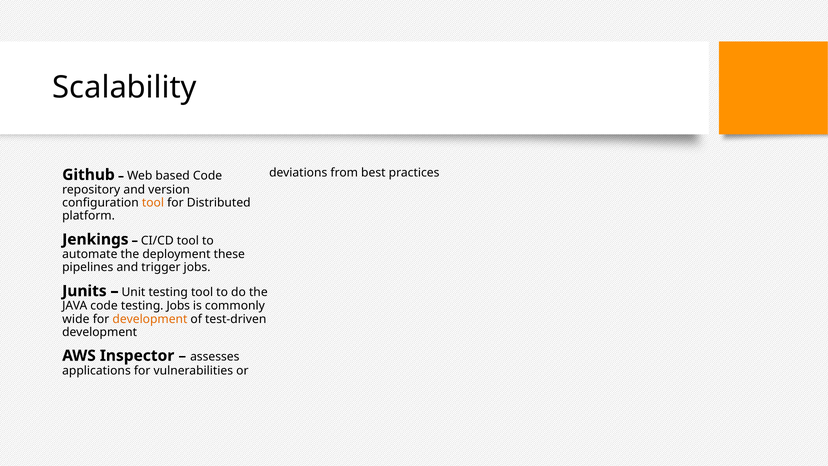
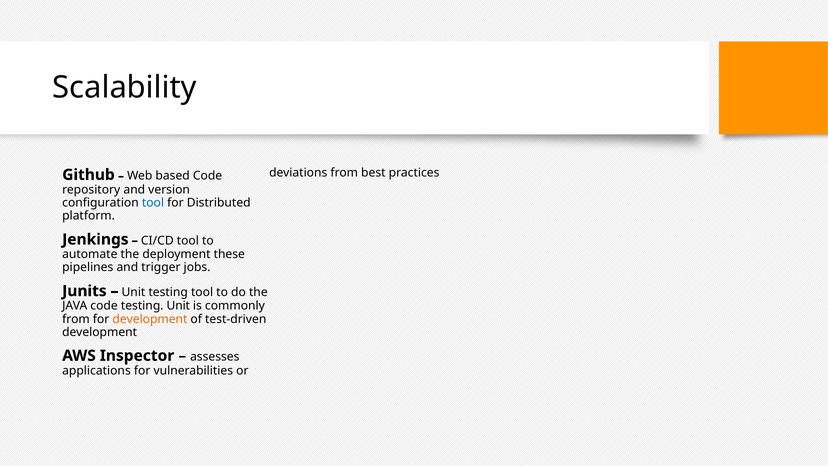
tool at (153, 203) colour: orange -> blue
testing Jobs: Jobs -> Unit
wide at (76, 319): wide -> from
